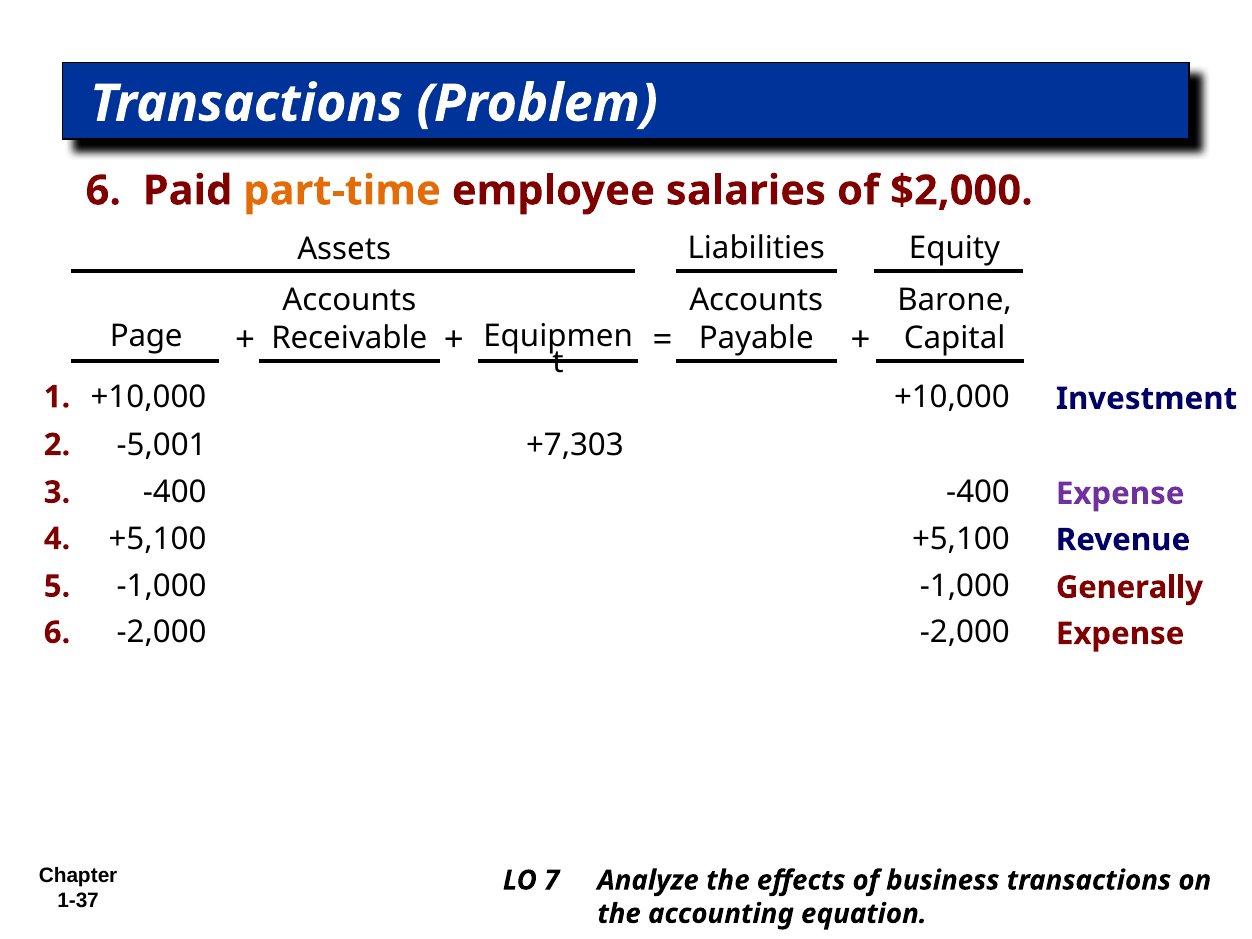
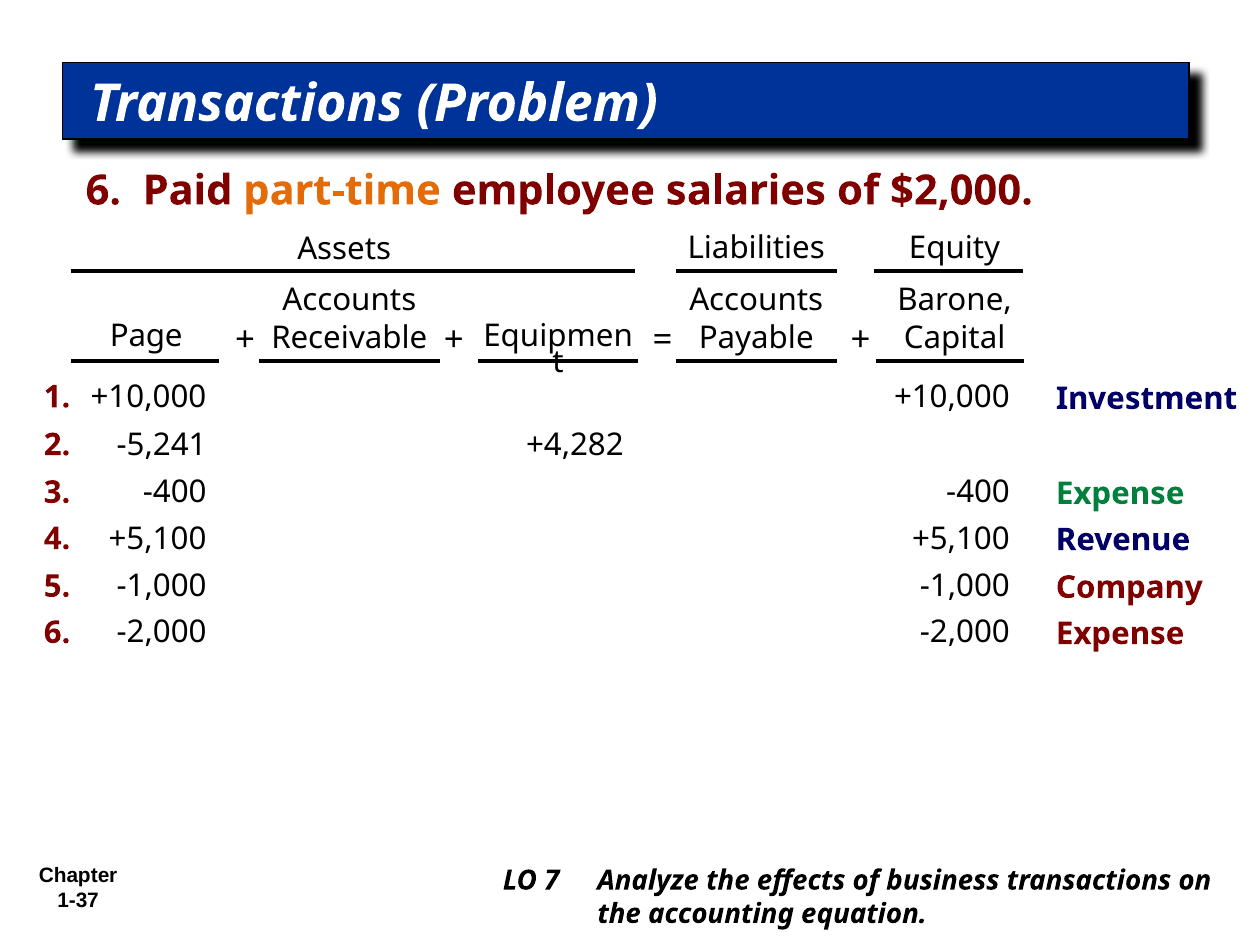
-5,001: -5,001 -> -5,241
+7,303: +7,303 -> +4,282
Expense at (1120, 494) colour: purple -> green
Generally: Generally -> Company
